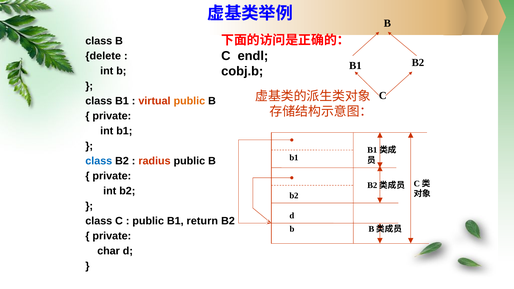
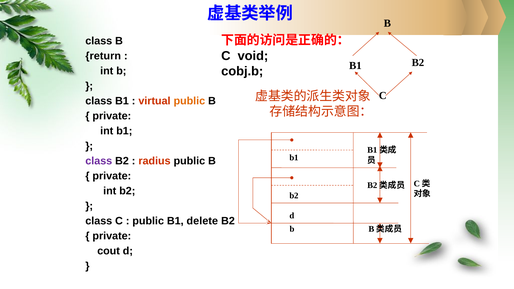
endl: endl -> void
delete: delete -> return
class at (99, 161) colour: blue -> purple
return: return -> delete
char: char -> cout
